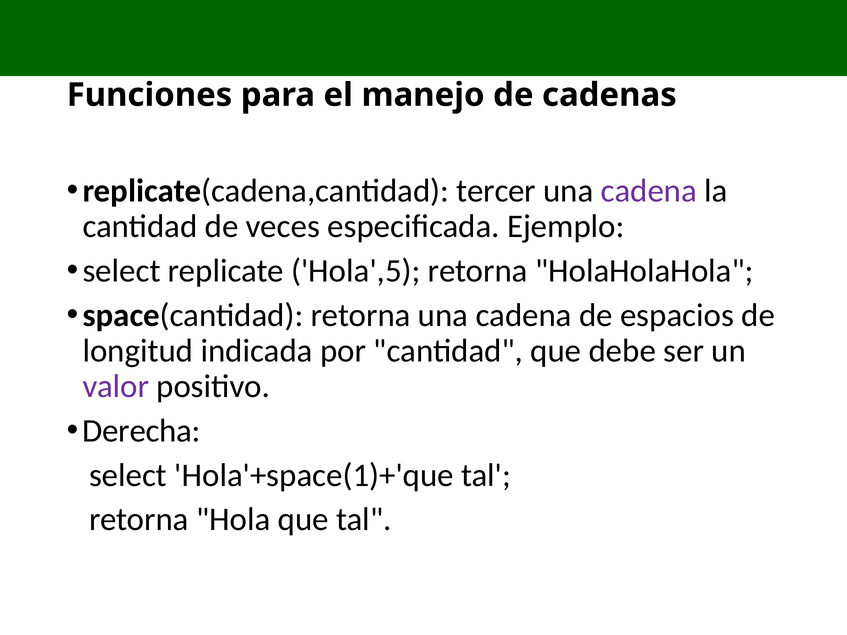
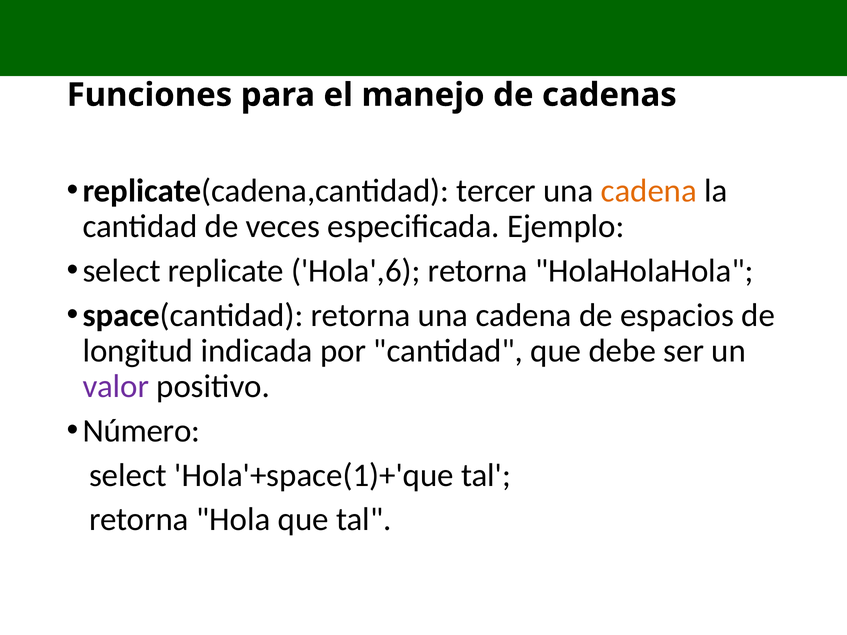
cadena at (649, 191) colour: purple -> orange
Hola',5: Hola',5 -> Hola',6
Derecha: Derecha -> Número
